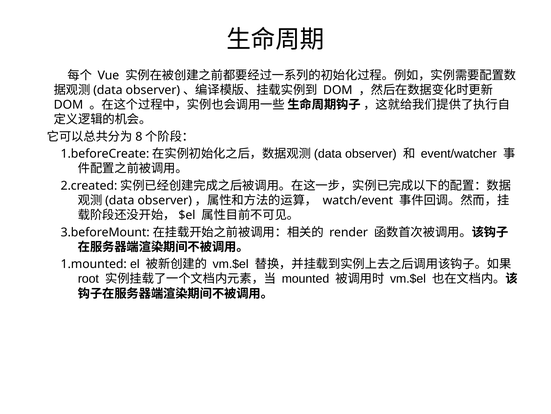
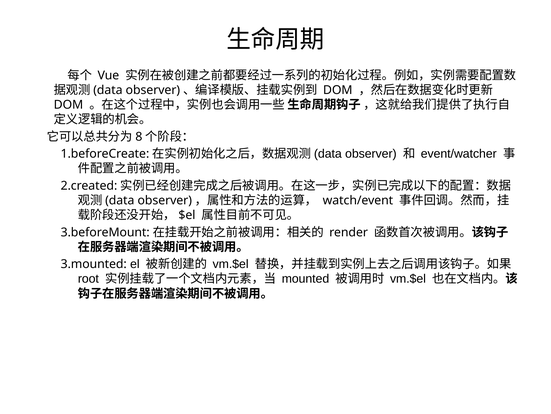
1.mounted: 1.mounted -> 3.mounted
